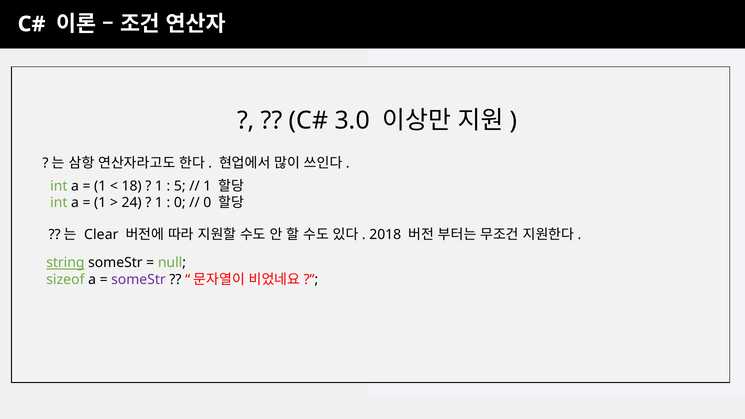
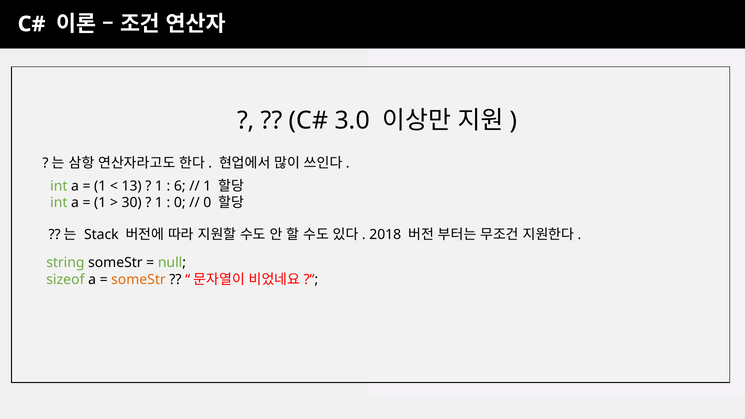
18: 18 -> 13
5: 5 -> 6
24: 24 -> 30
Clear: Clear -> Stack
string underline: present -> none
someStr at (138, 280) colour: purple -> orange
